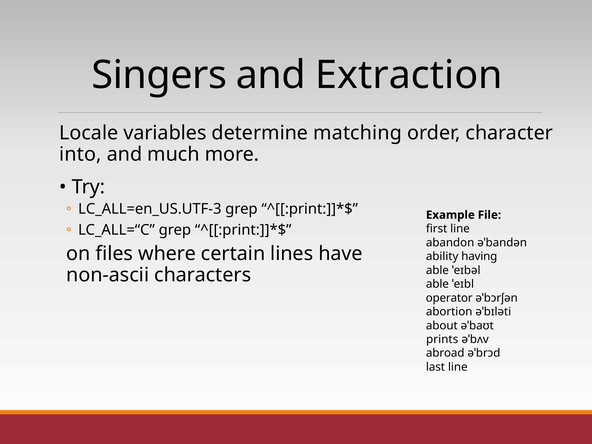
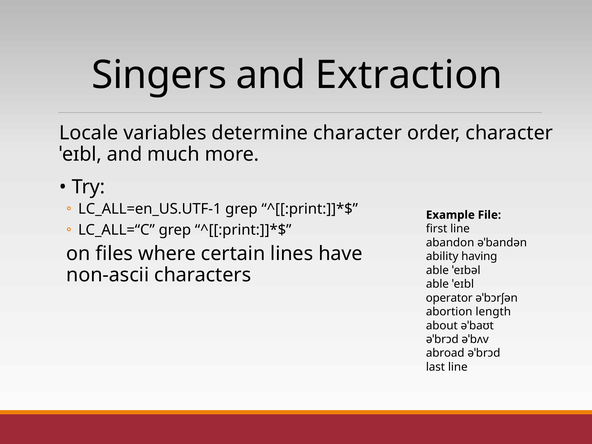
determine matching: matching -> character
into at (80, 154): into -> ˈeɪbl
LC_ALL=en_US.UTF-3: LC_ALL=en_US.UTF-3 -> LC_ALL=en_US.UTF-1
əˈbɪləti: əˈbɪləti -> length
prints at (442, 339): prints -> əˈbrɔd
